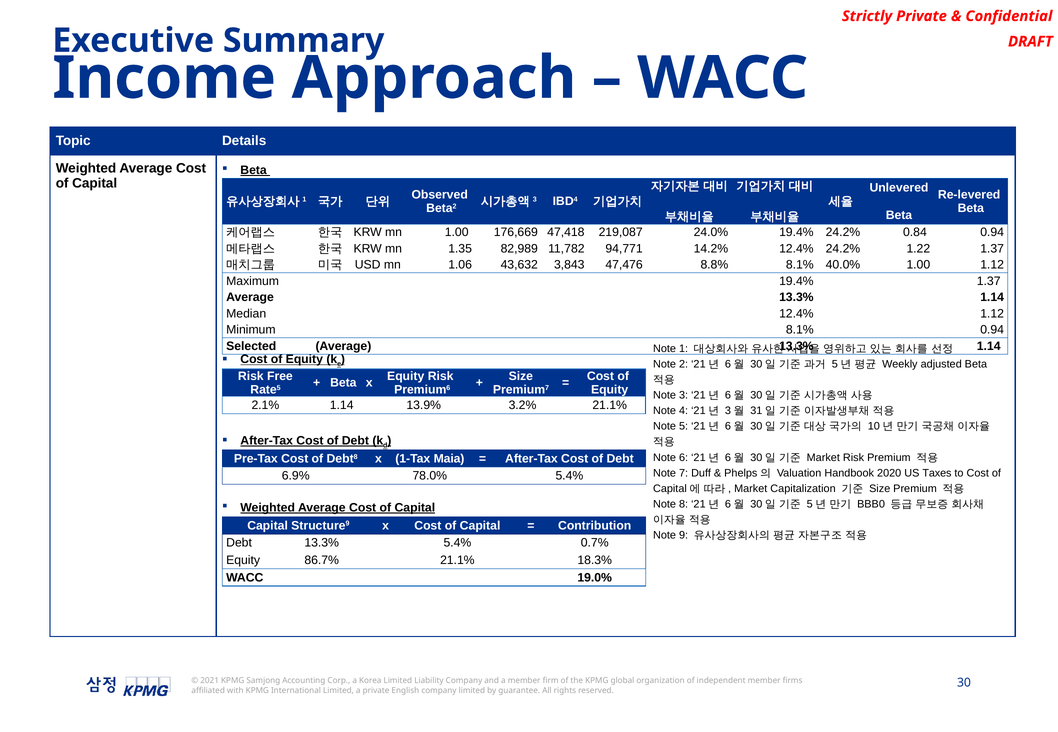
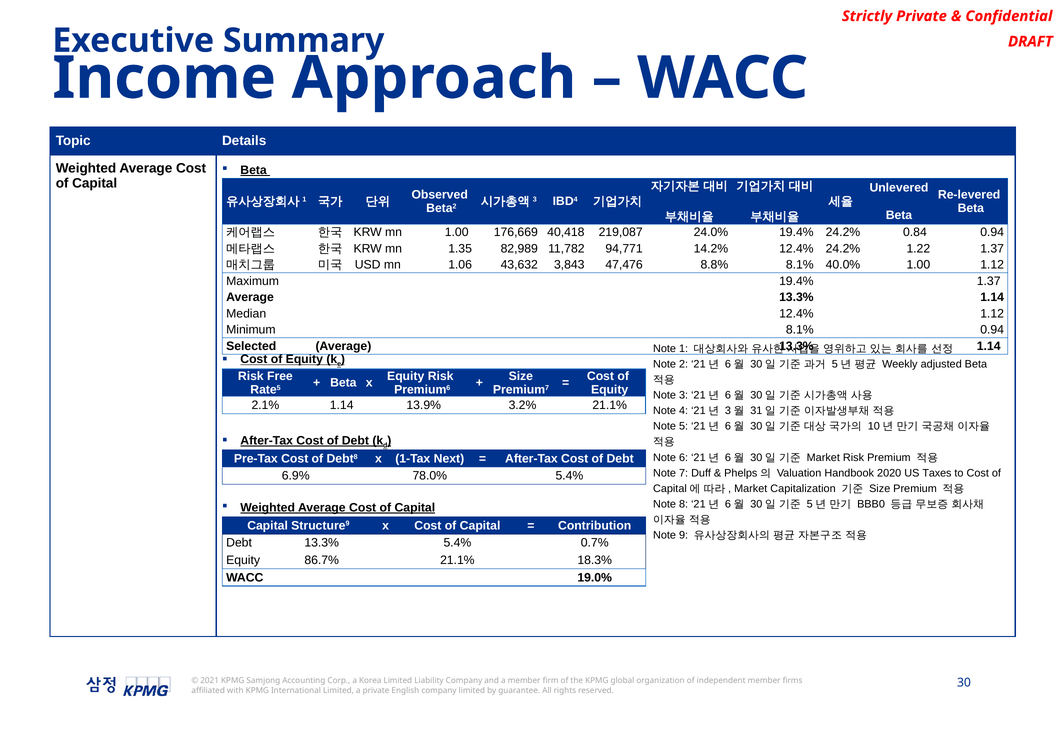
47,418: 47,418 -> 40,418
Maia: Maia -> Next
